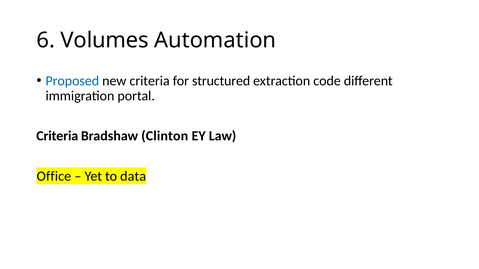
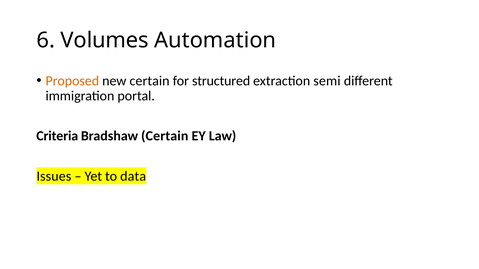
Proposed colour: blue -> orange
new criteria: criteria -> certain
code: code -> semi
Bradshaw Clinton: Clinton -> Certain
Office: Office -> Issues
